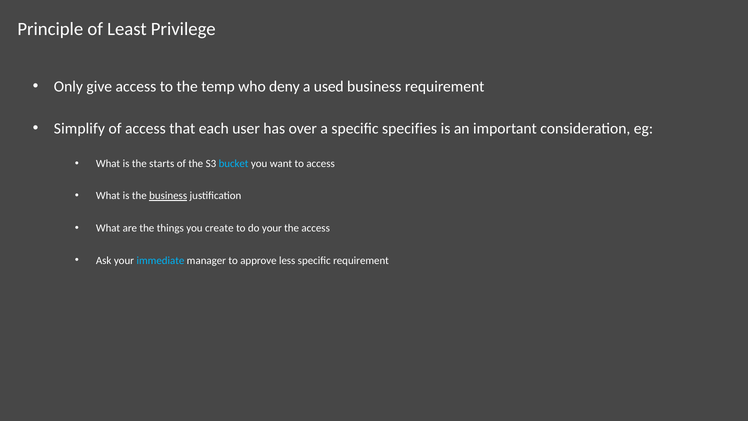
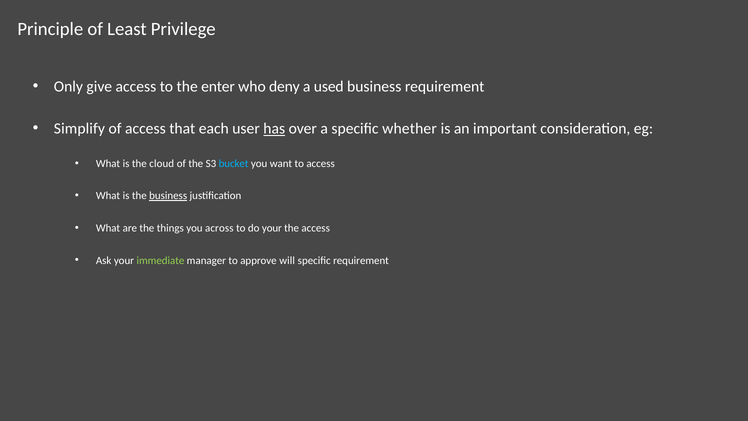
temp: temp -> enter
has underline: none -> present
specifies: specifies -> whether
starts: starts -> cloud
create: create -> across
immediate colour: light blue -> light green
less: less -> will
